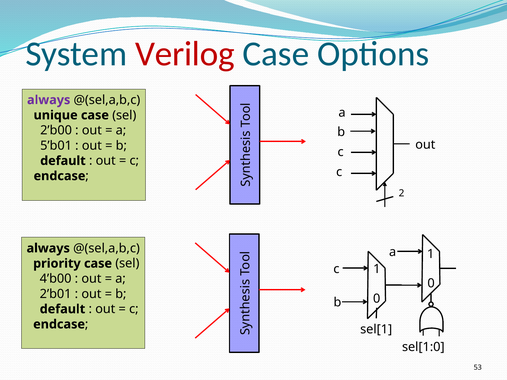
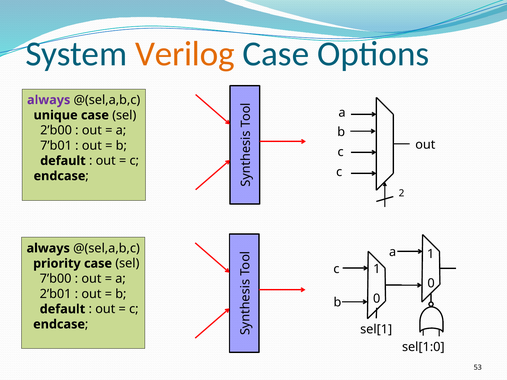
Verilog colour: red -> orange
5’b01: 5’b01 -> 7’b01
4’b00: 4’b00 -> 7’b00
